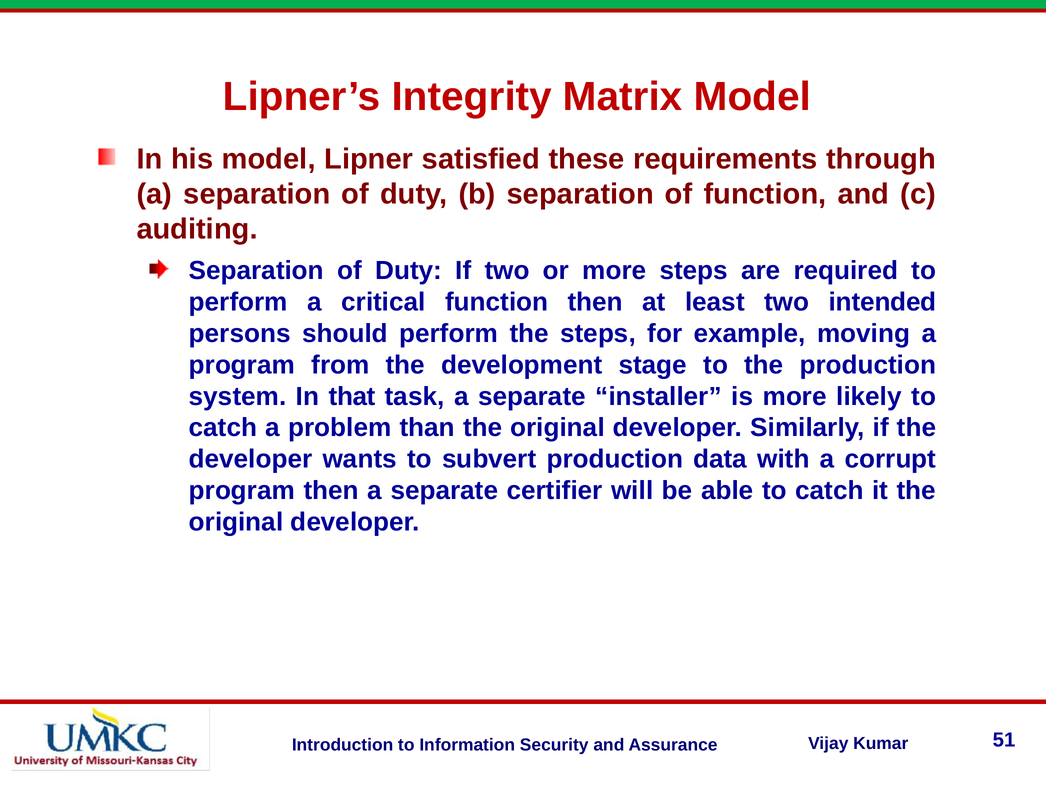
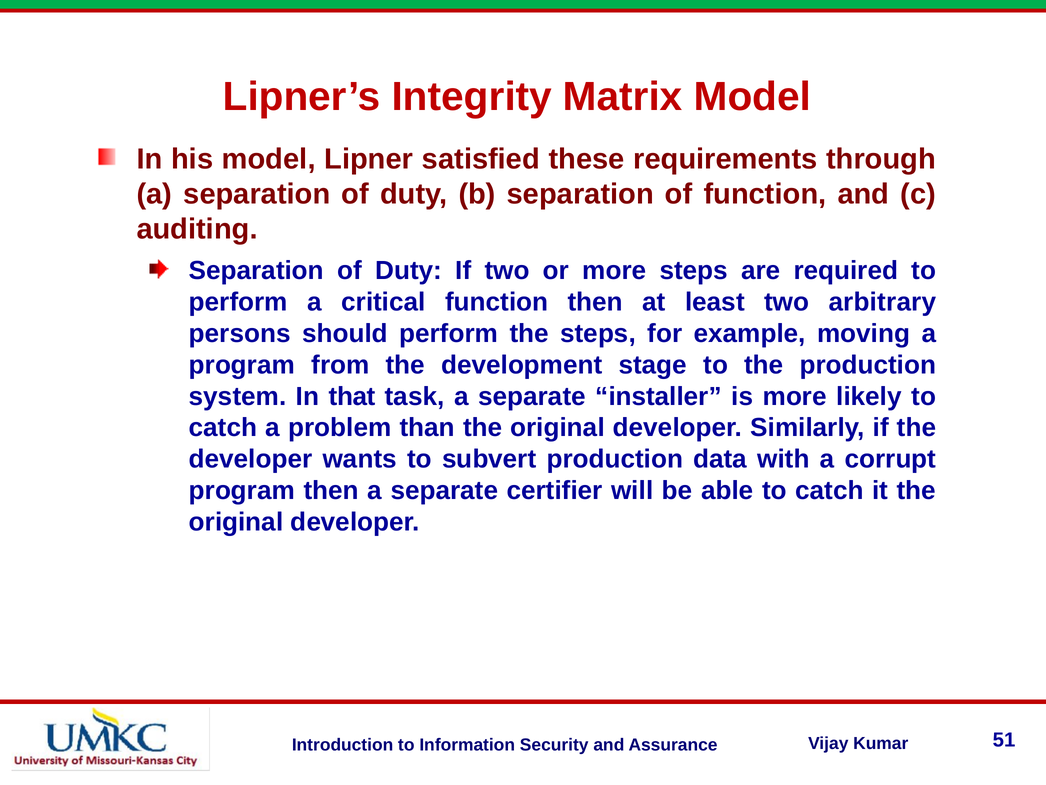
intended: intended -> arbitrary
